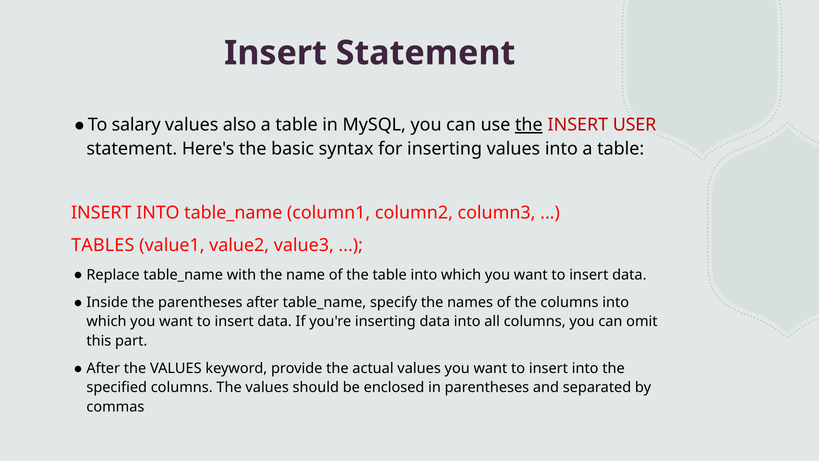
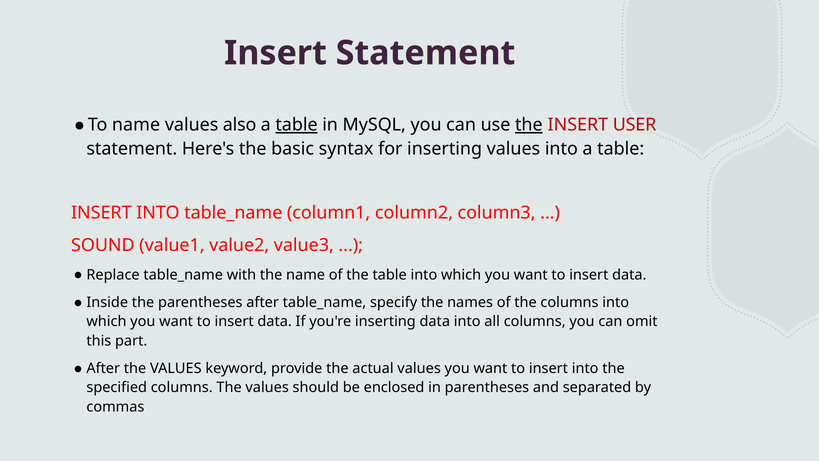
To salary: salary -> name
table at (297, 125) underline: none -> present
TABLES: TABLES -> SOUND
